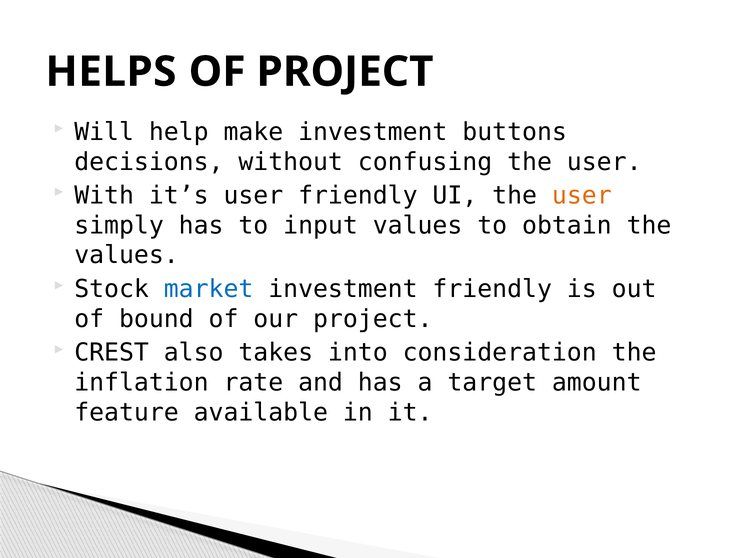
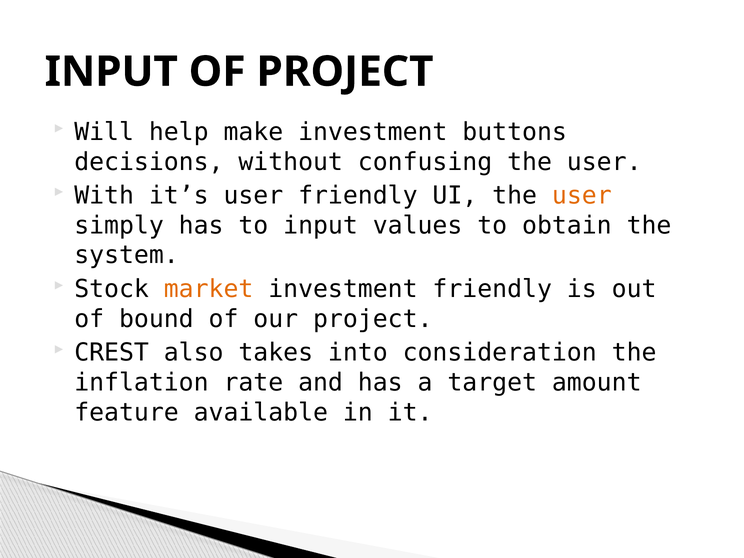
HELPS at (111, 72): HELPS -> INPUT
values at (127, 255): values -> system
market colour: blue -> orange
